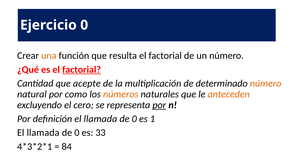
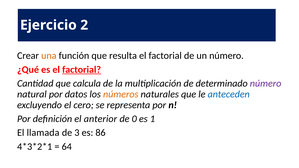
Ejercicio 0: 0 -> 2
acepte: acepte -> calcula
número at (266, 84) colour: orange -> purple
como: como -> datos
anteceden colour: orange -> blue
por at (159, 105) underline: present -> none
definición el llamada: llamada -> anterior
0 at (77, 133): 0 -> 3
33: 33 -> 86
84: 84 -> 64
